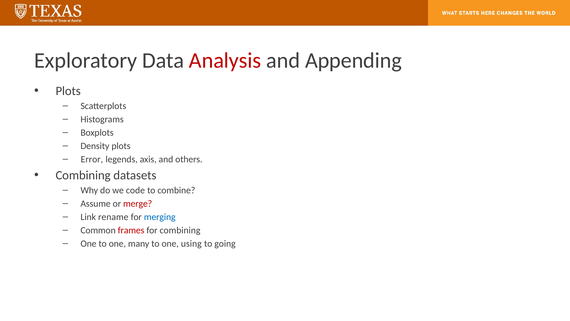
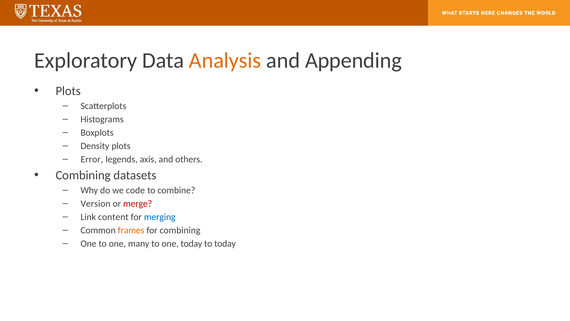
Analysis colour: red -> orange
Assume: Assume -> Version
rename: rename -> content
frames colour: red -> orange
one using: using -> today
to going: going -> today
